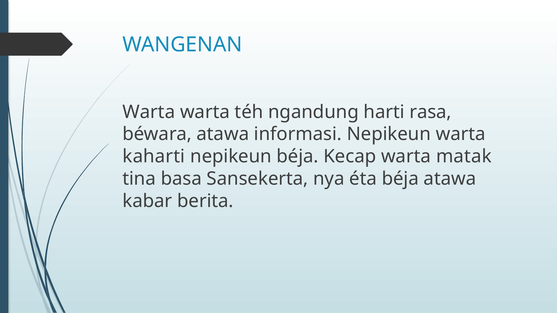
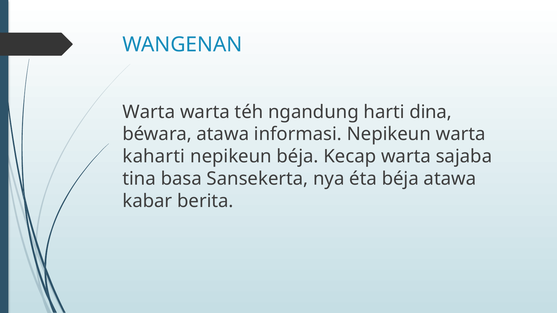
rasa: rasa -> dina
matak: matak -> sajaba
